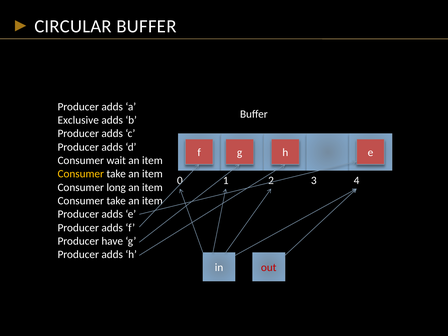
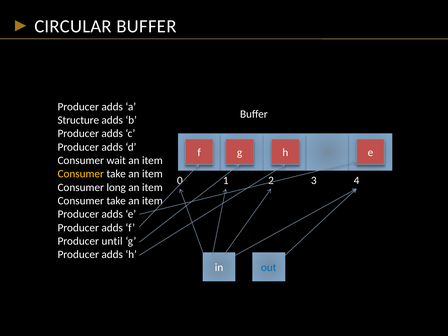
Exclusive: Exclusive -> Structure
have: have -> until
out colour: red -> blue
